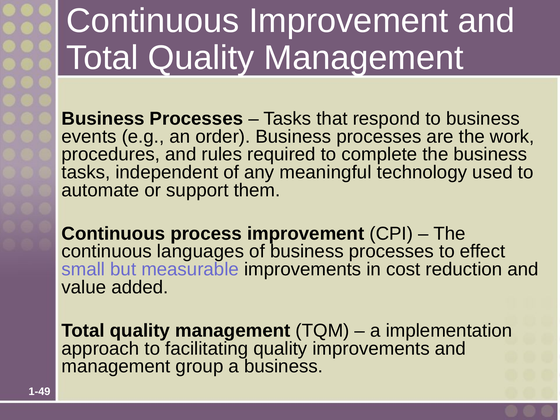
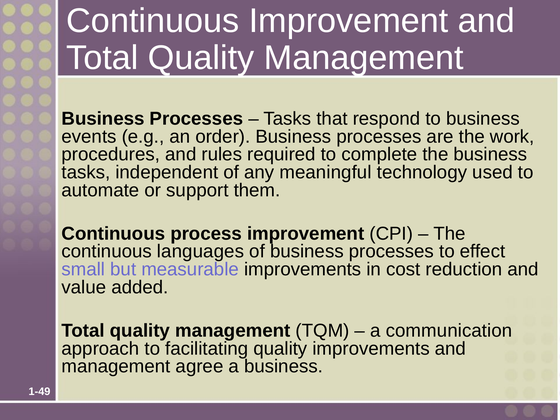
implementation: implementation -> communication
group: group -> agree
